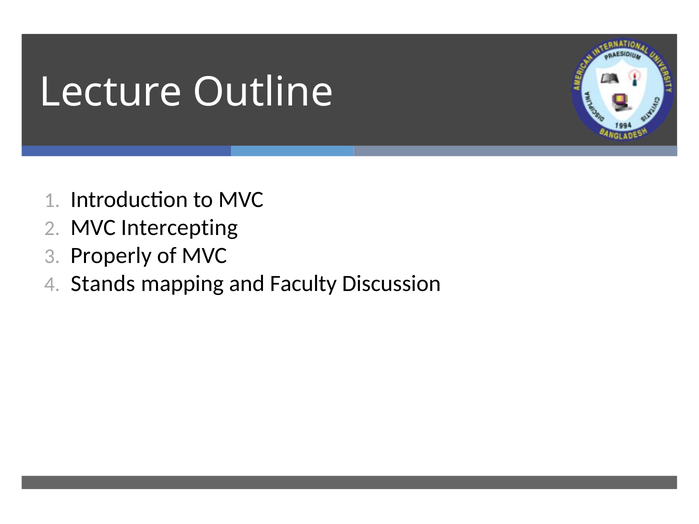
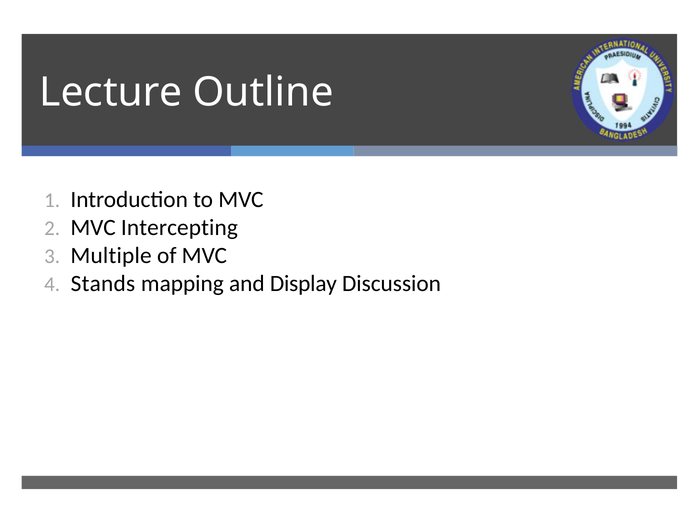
Properly: Properly -> Multiple
Faculty: Faculty -> Display
